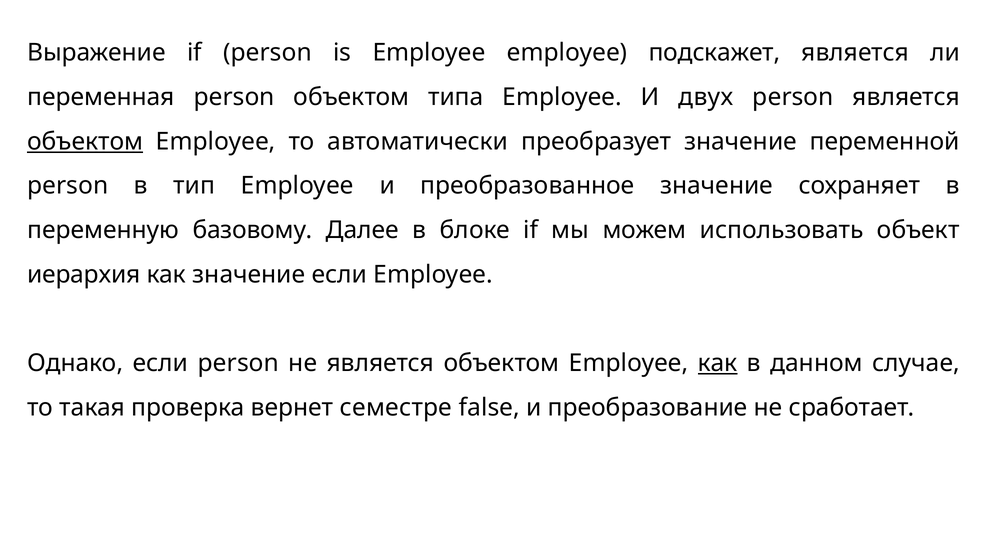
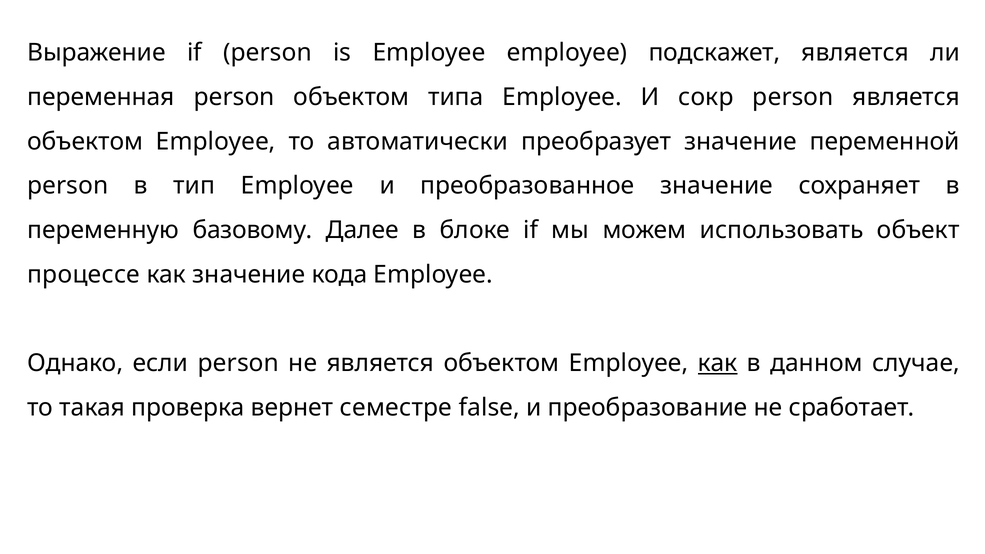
двух: двух -> сокр
объектом at (85, 142) underline: present -> none
иерархия: иерархия -> процессе
значение если: если -> кода
